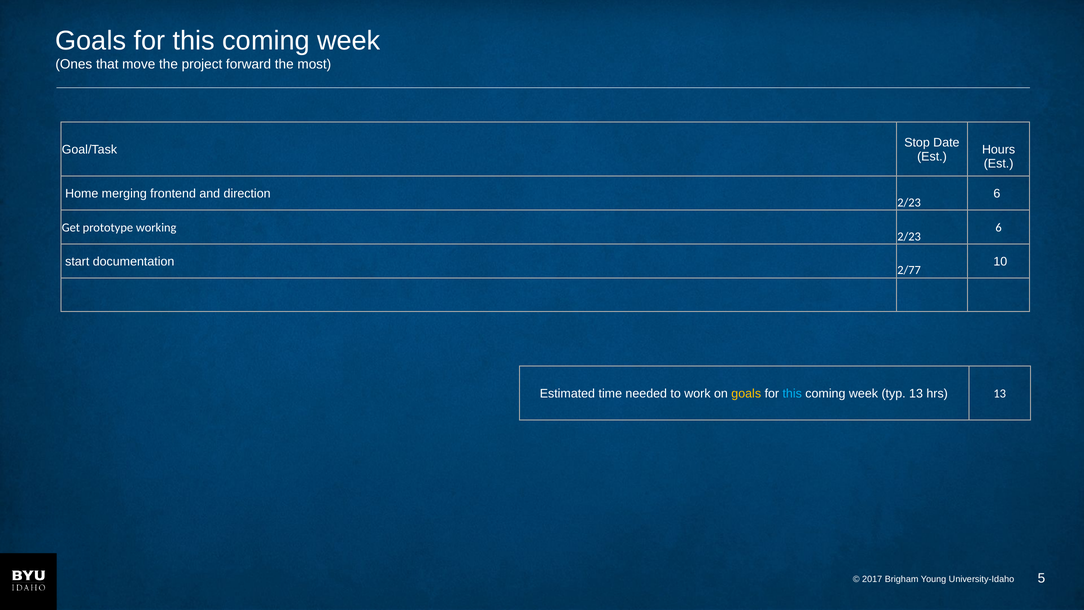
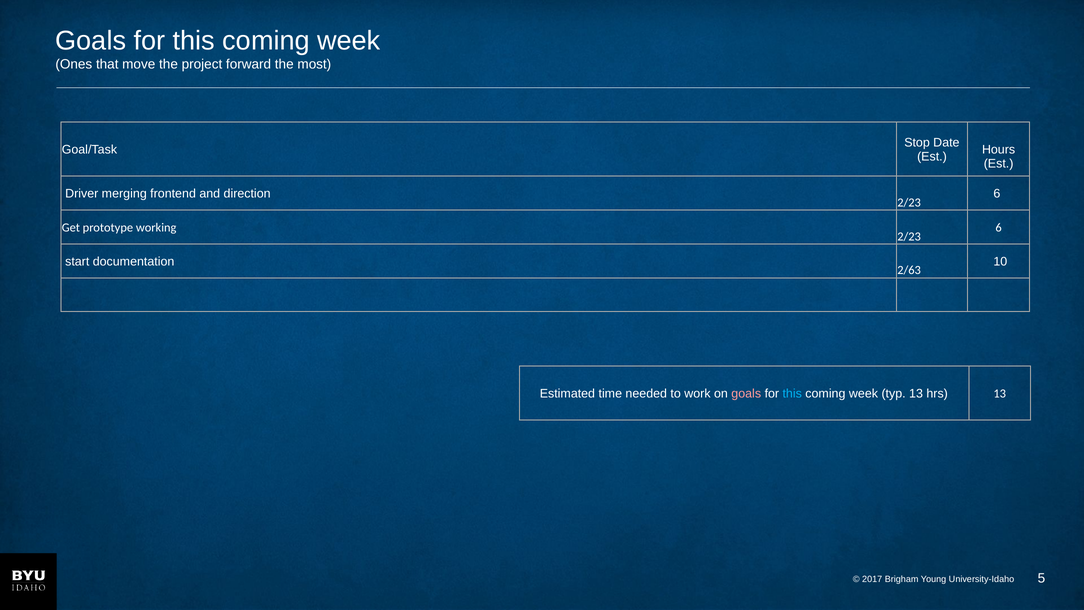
Home: Home -> Driver
2/77: 2/77 -> 2/63
goals at (746, 394) colour: yellow -> pink
